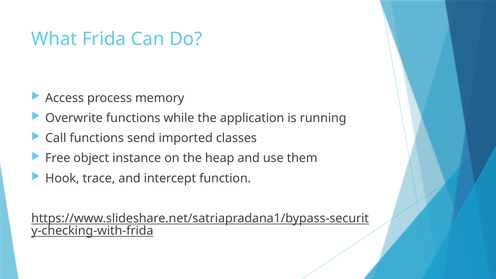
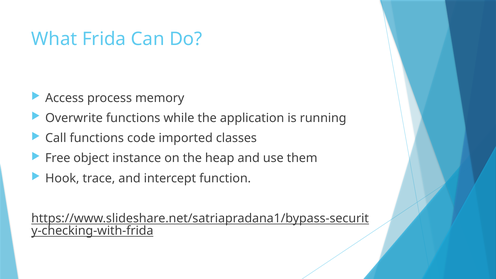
send: send -> code
